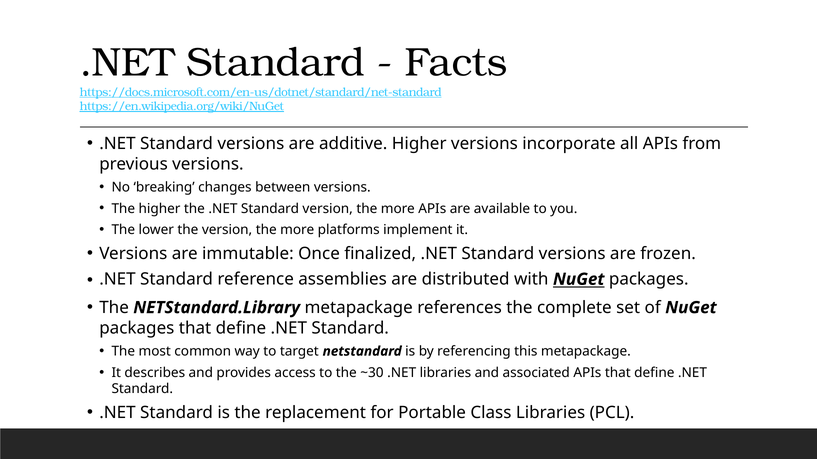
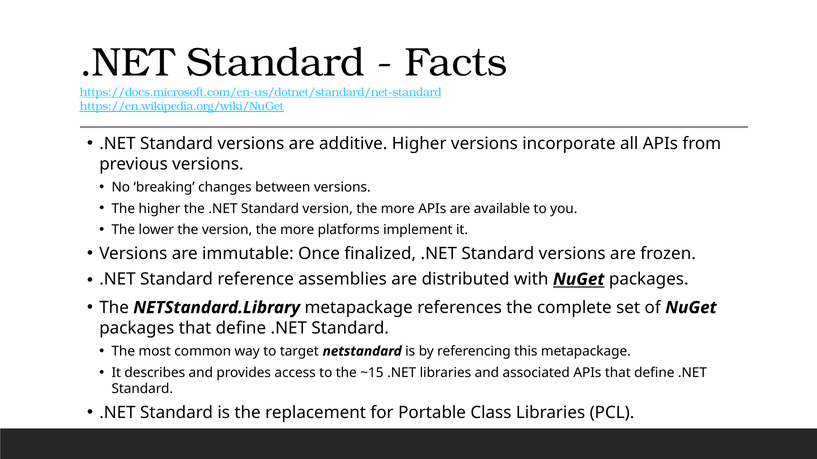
~30: ~30 -> ~15
